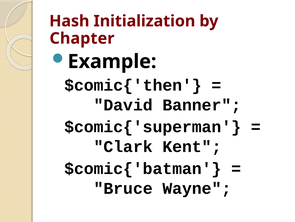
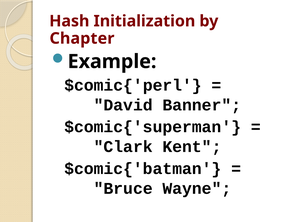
$comic{'then: $comic{'then -> $comic{'perl
